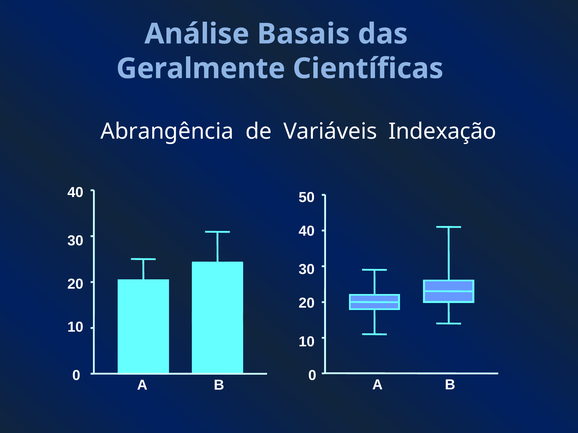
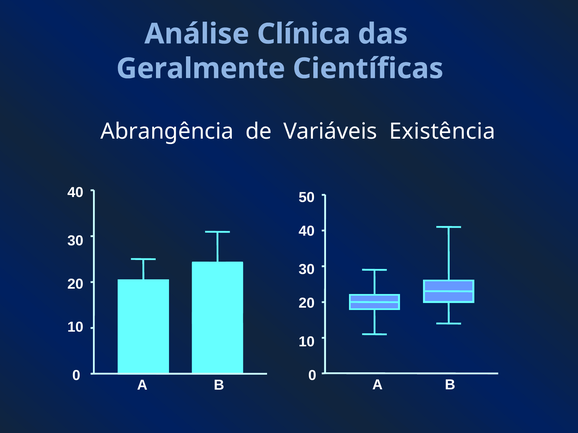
Basais: Basais -> Clínica
Indexação: Indexação -> Existência
